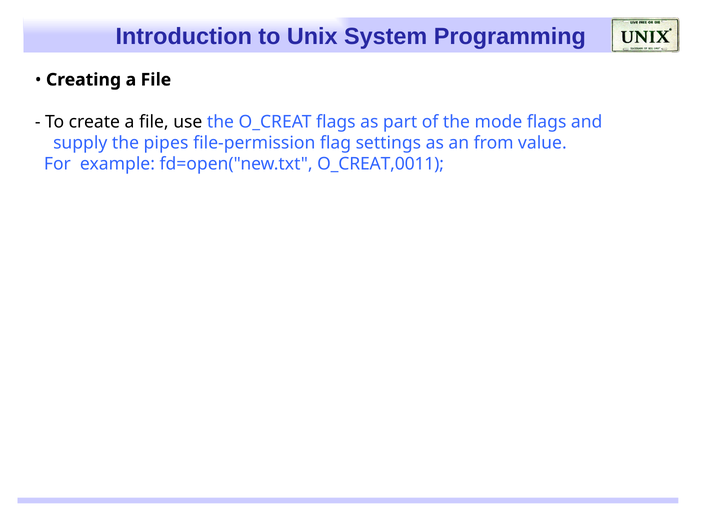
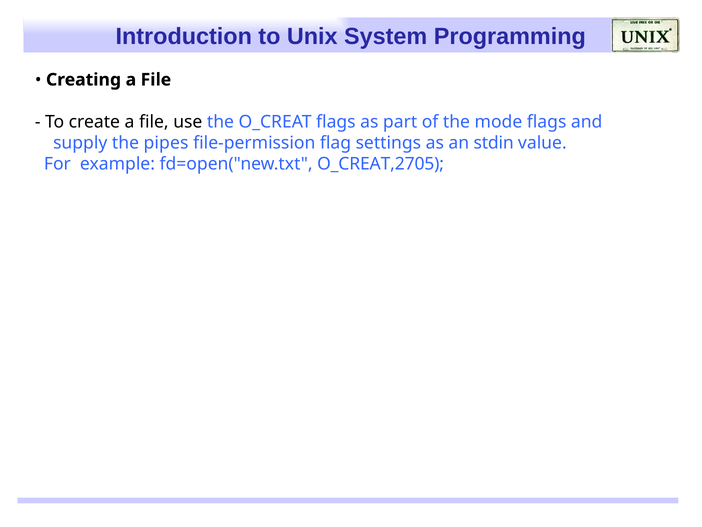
from: from -> stdin
O_CREAT,0011: O_CREAT,0011 -> O_CREAT,2705
